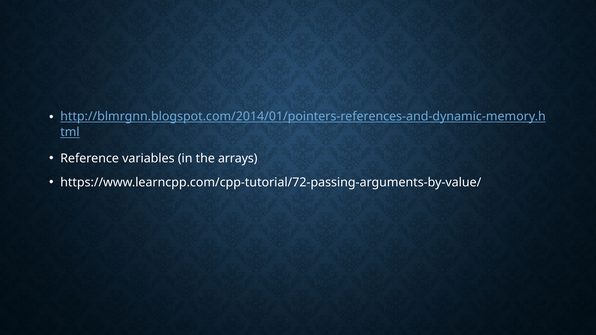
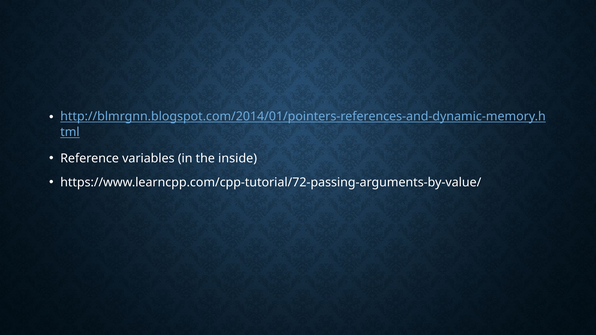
arrays: arrays -> inside
